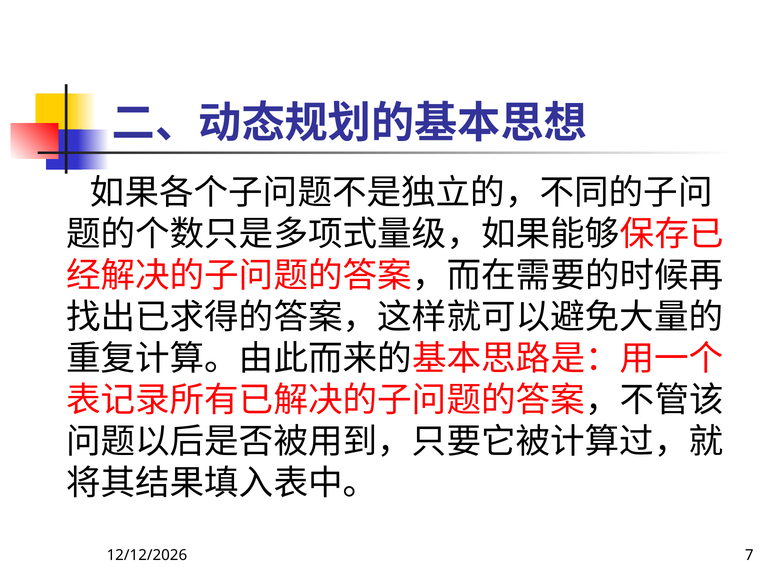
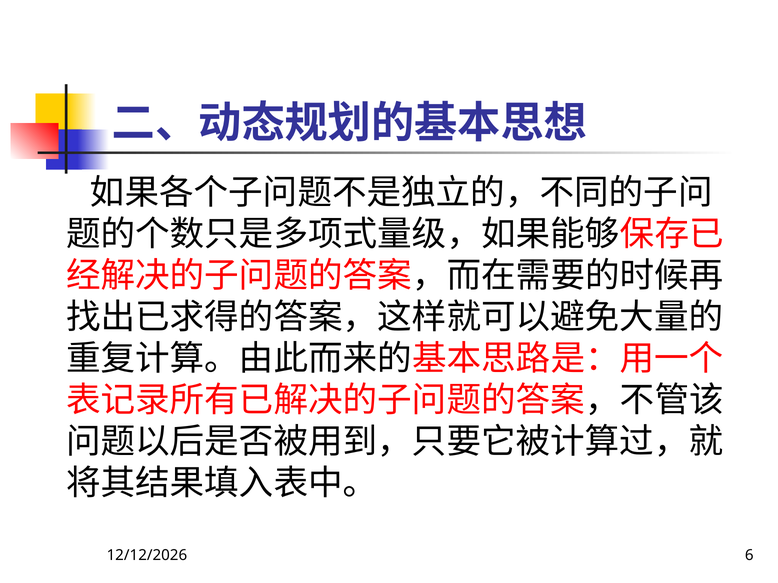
7: 7 -> 6
